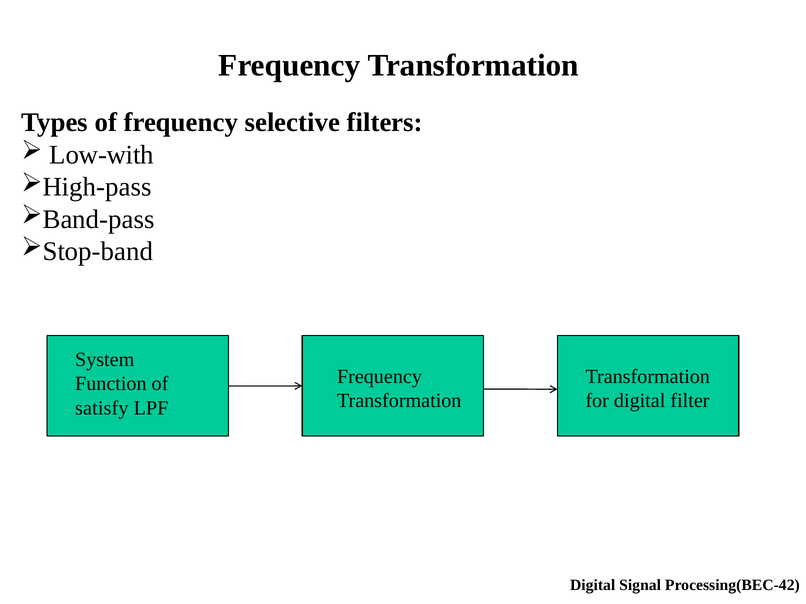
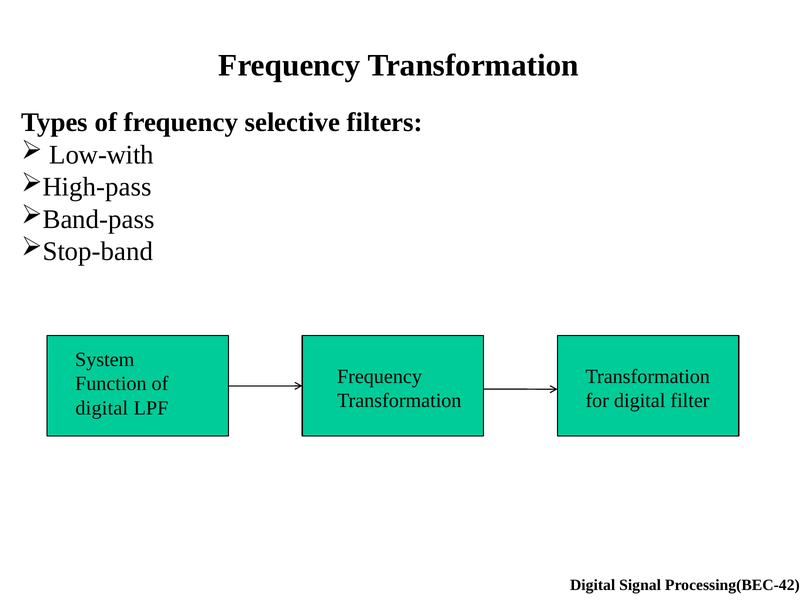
satisfy at (102, 408): satisfy -> digital
